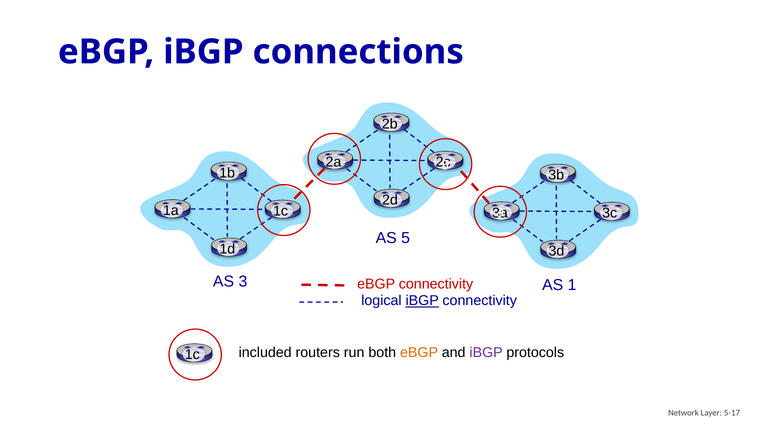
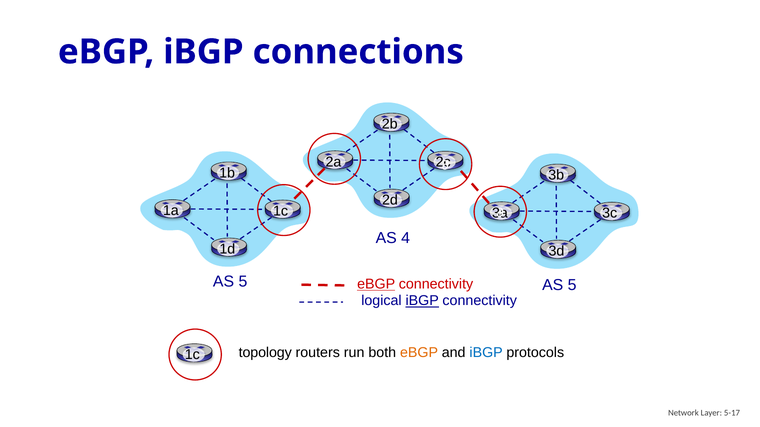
5: 5 -> 4
3 at (243, 282): 3 -> 5
eBGP at (376, 284) underline: none -> present
1 at (572, 285): 1 -> 5
included: included -> topology
iBGP at (486, 353) colour: purple -> blue
